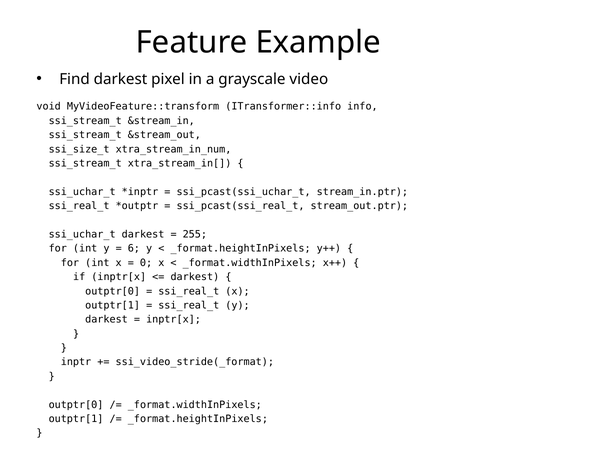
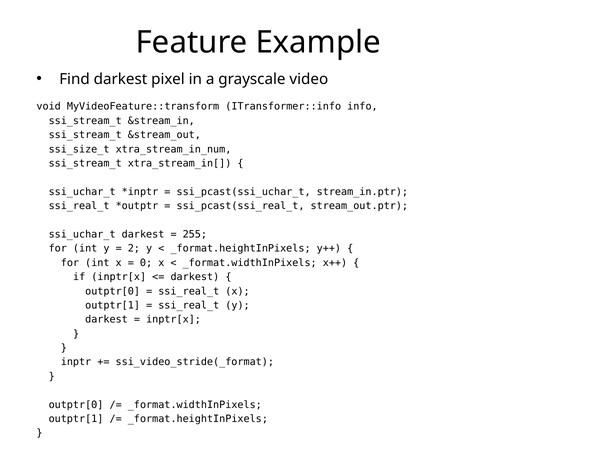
6: 6 -> 2
